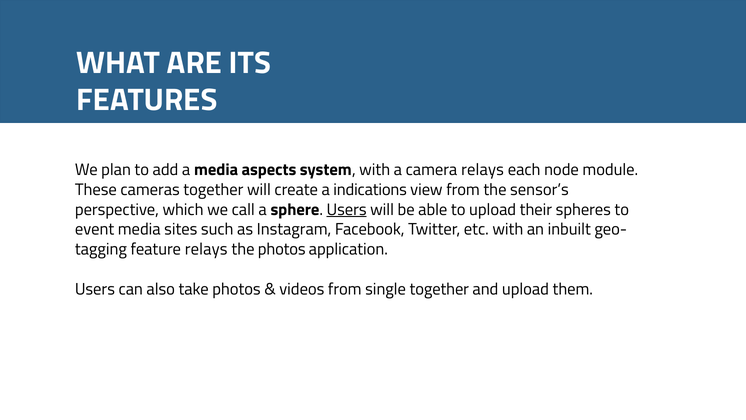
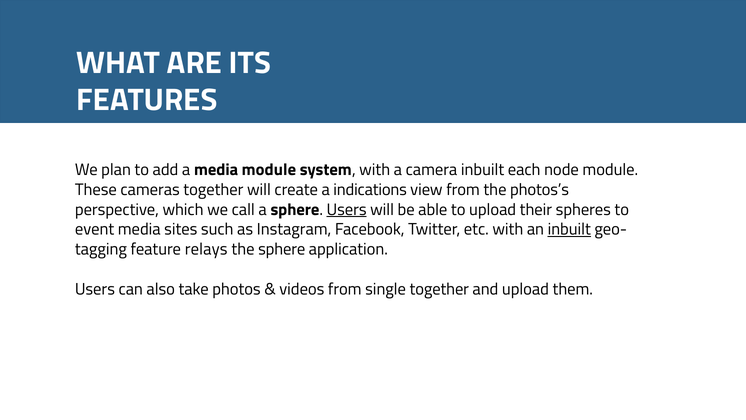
media aspects: aspects -> module
camera relays: relays -> inbuilt
sensor’s: sensor’s -> photos’s
inbuilt at (569, 229) underline: none -> present
the photos: photos -> sphere
